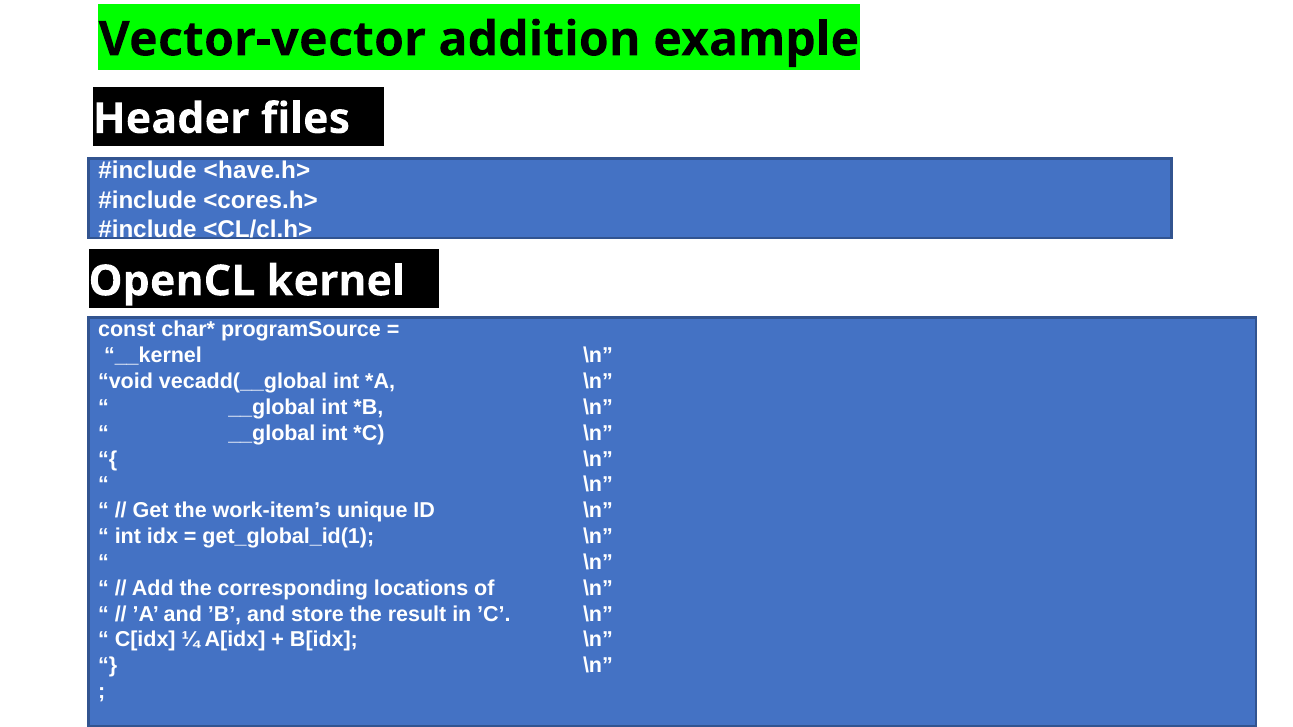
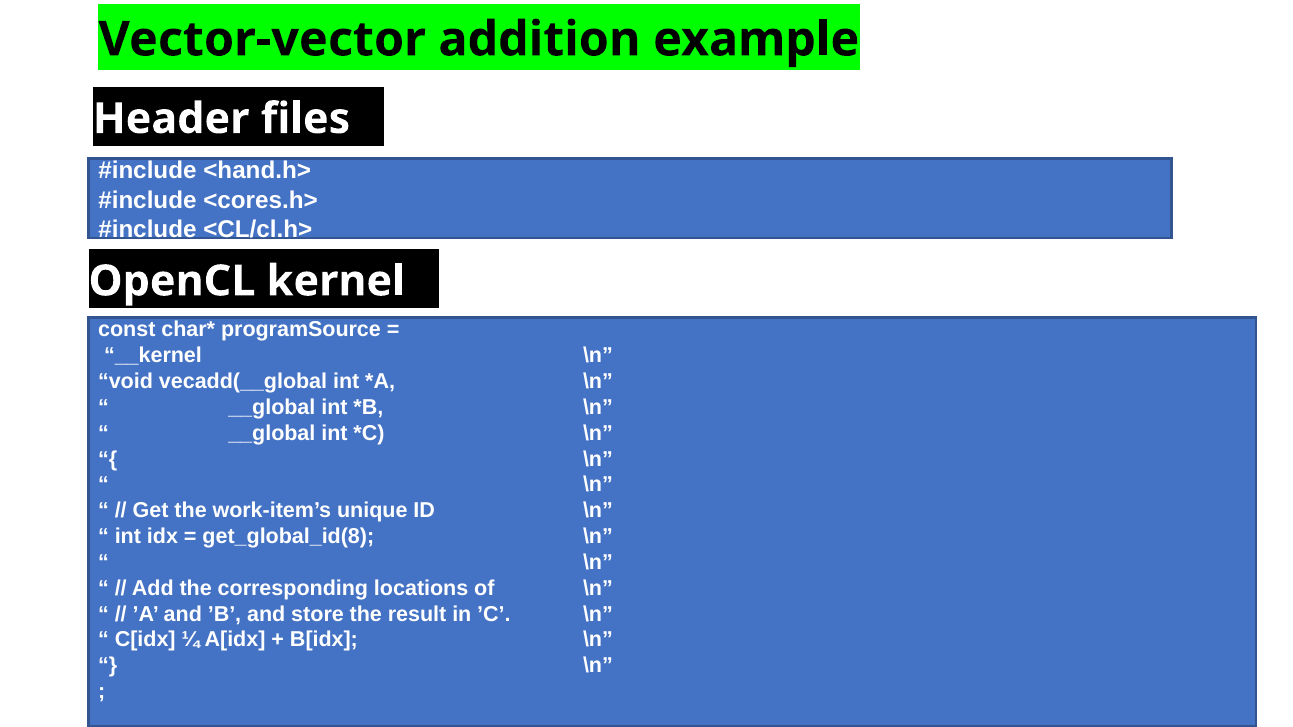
<have.h>: <have.h> -> <hand.h>
get_global_id(1: get_global_id(1 -> get_global_id(8
